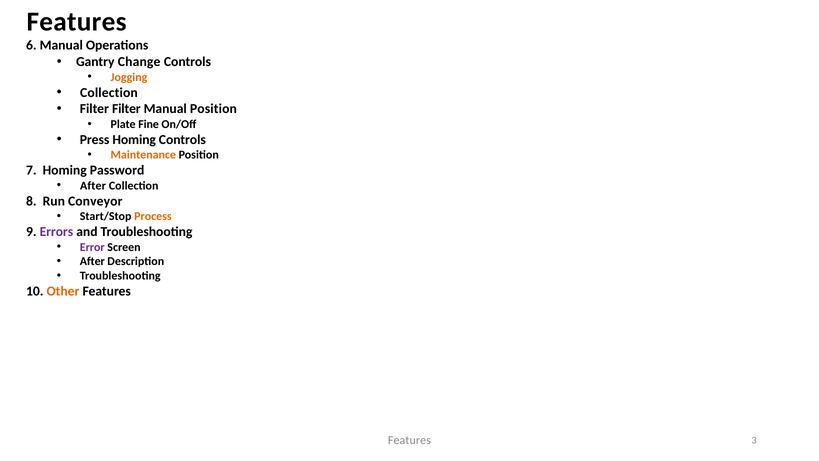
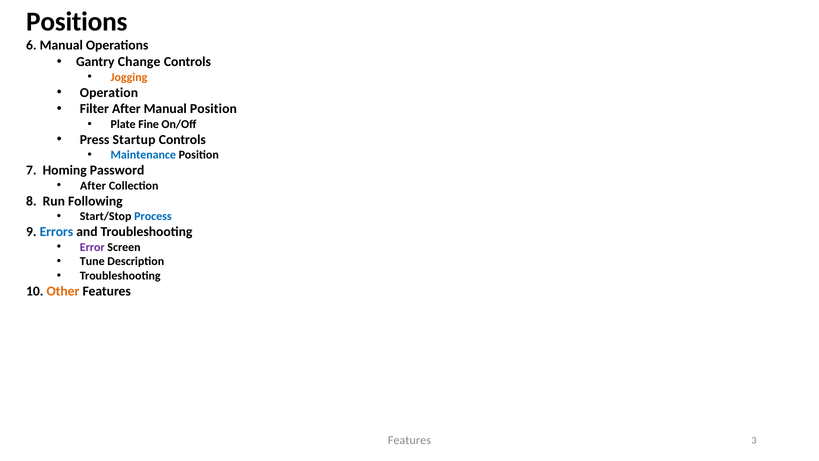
Features at (77, 22): Features -> Positions
Collection at (109, 92): Collection -> Operation
Filter Filter: Filter -> After
Press Homing: Homing -> Startup
Maintenance colour: orange -> blue
Conveyor: Conveyor -> Following
Process colour: orange -> blue
Errors colour: purple -> blue
After at (92, 261): After -> Tune
